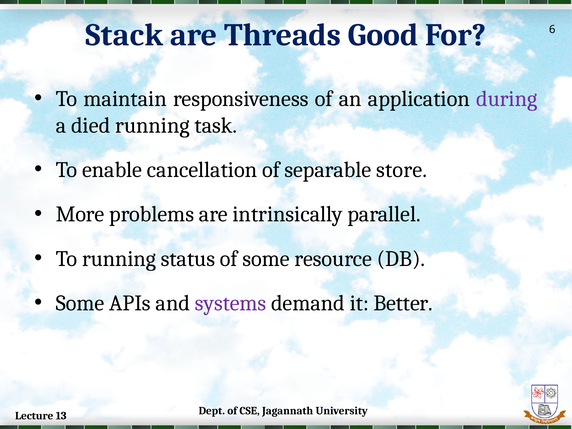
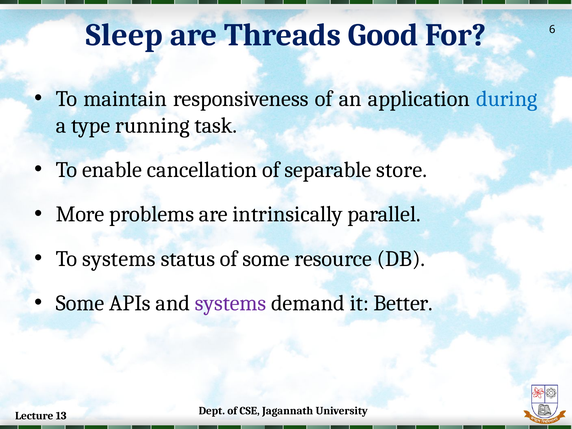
Stack: Stack -> Sleep
during colour: purple -> blue
died: died -> type
To running: running -> systems
